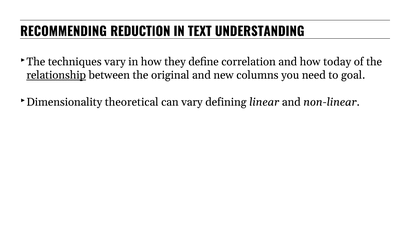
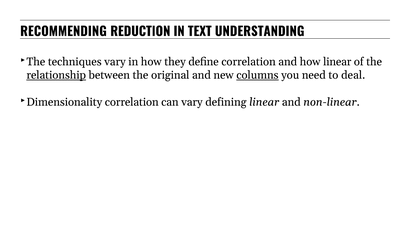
how today: today -> linear
columns underline: none -> present
goal: goal -> deal
Dimensionality theoretical: theoretical -> correlation
